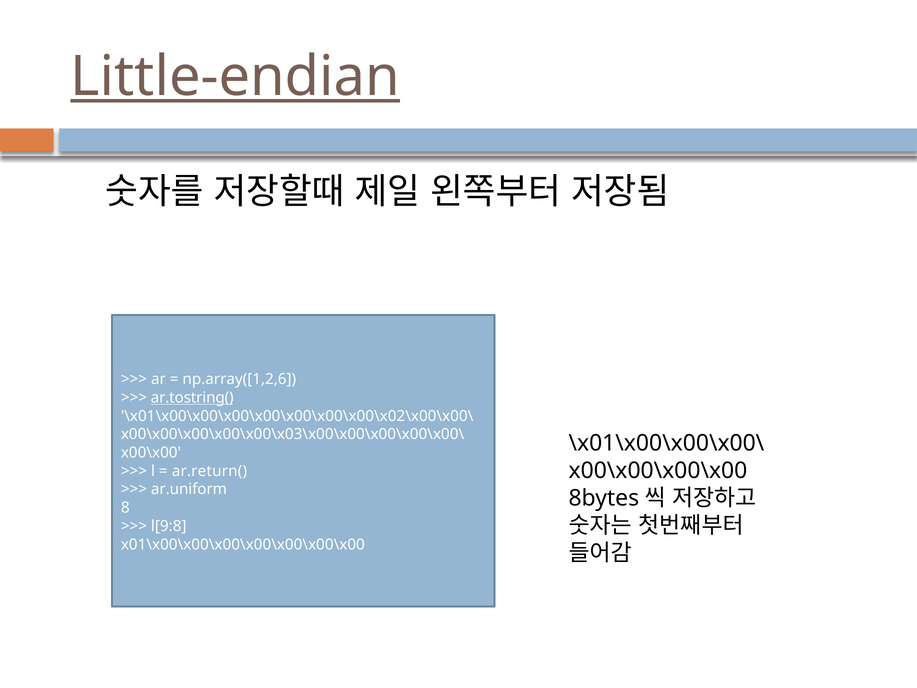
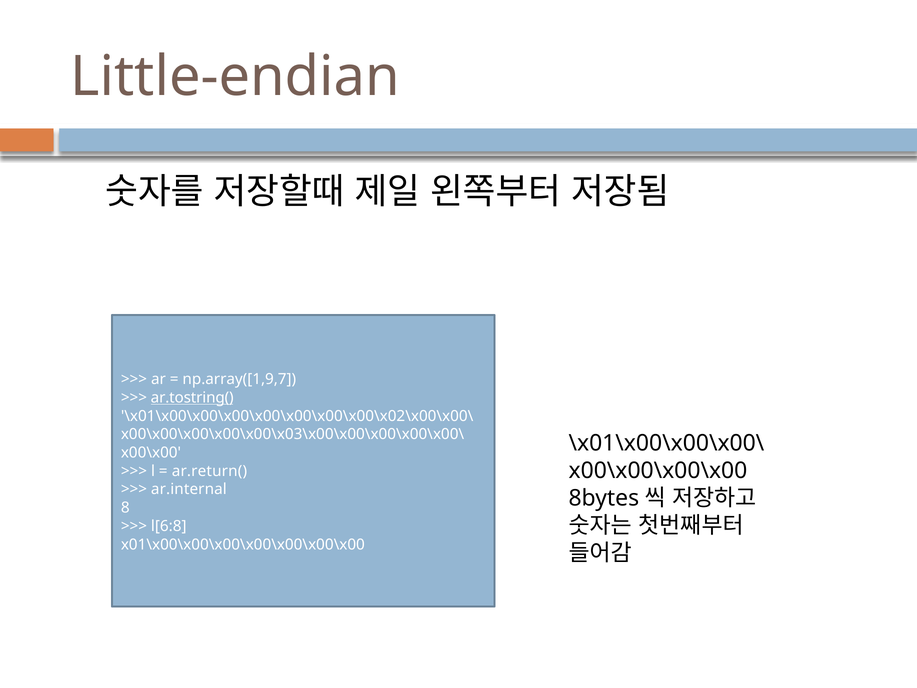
Little-endian underline: present -> none
np.array([1,2,6: np.array([1,2,6 -> np.array([1,9,7
ar.uniform: ar.uniform -> ar.internal
l[9:8: l[9:8 -> l[6:8
